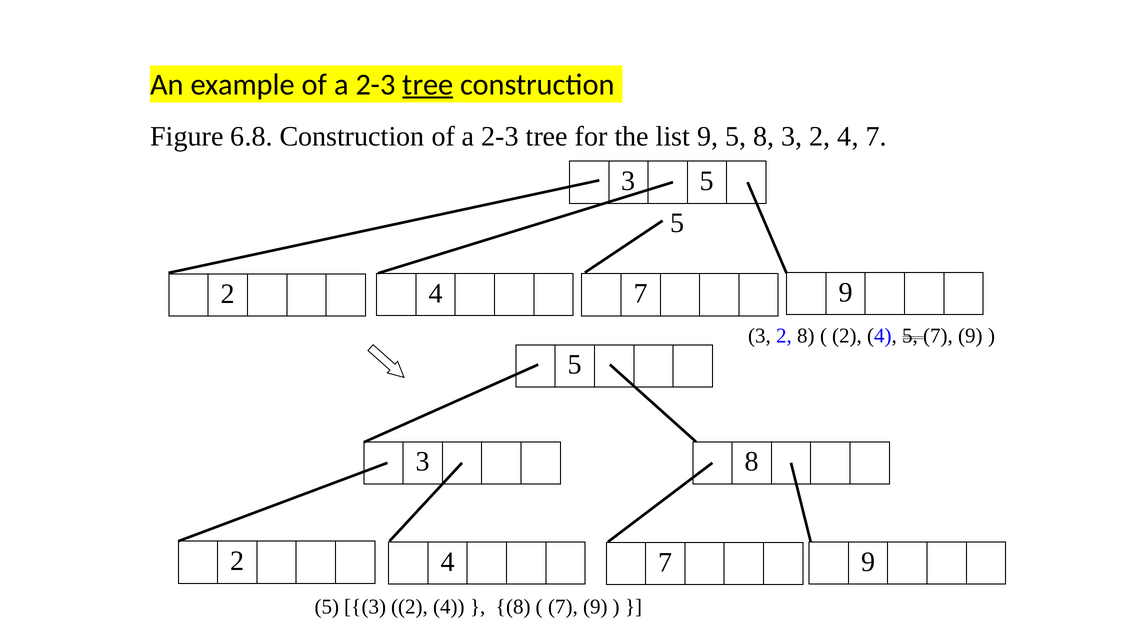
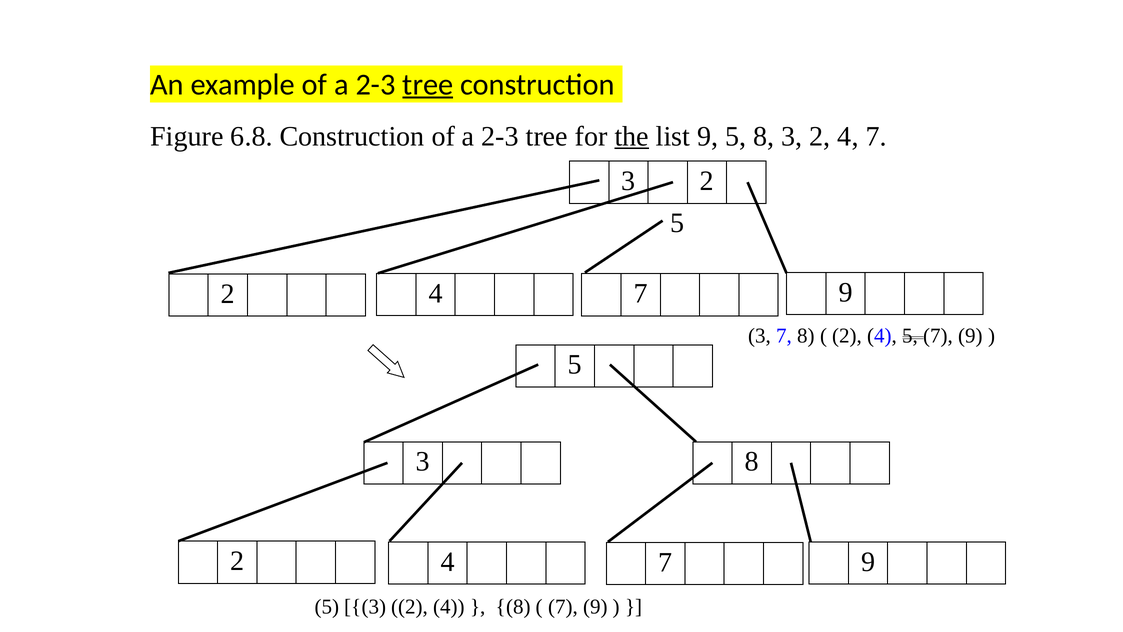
the underline: none -> present
5 at (707, 181): 5 -> 2
2 at (784, 336): 2 -> 7
